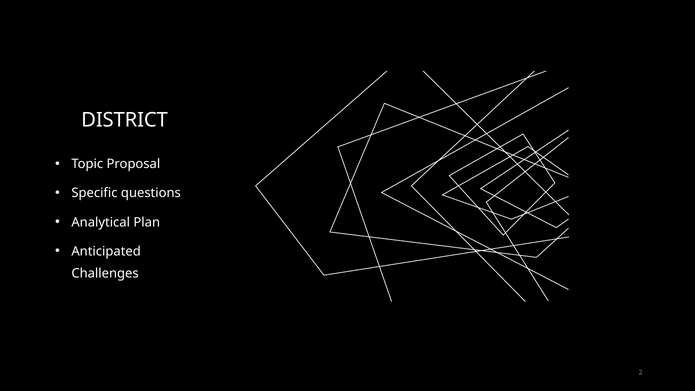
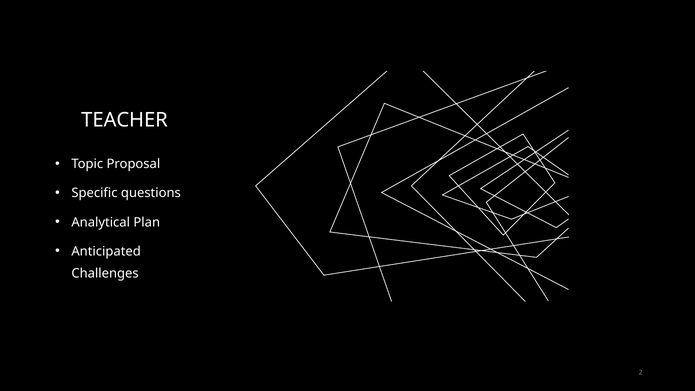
DISTRICT: DISTRICT -> TEACHER
